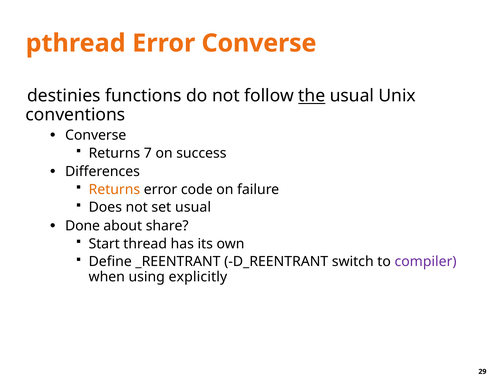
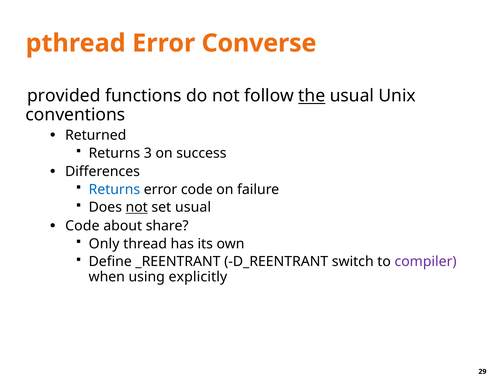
destinies: destinies -> provided
Converse at (96, 135): Converse -> Returned
7: 7 -> 3
Returns at (114, 189) colour: orange -> blue
not at (137, 207) underline: none -> present
Done at (83, 226): Done -> Code
Start: Start -> Only
